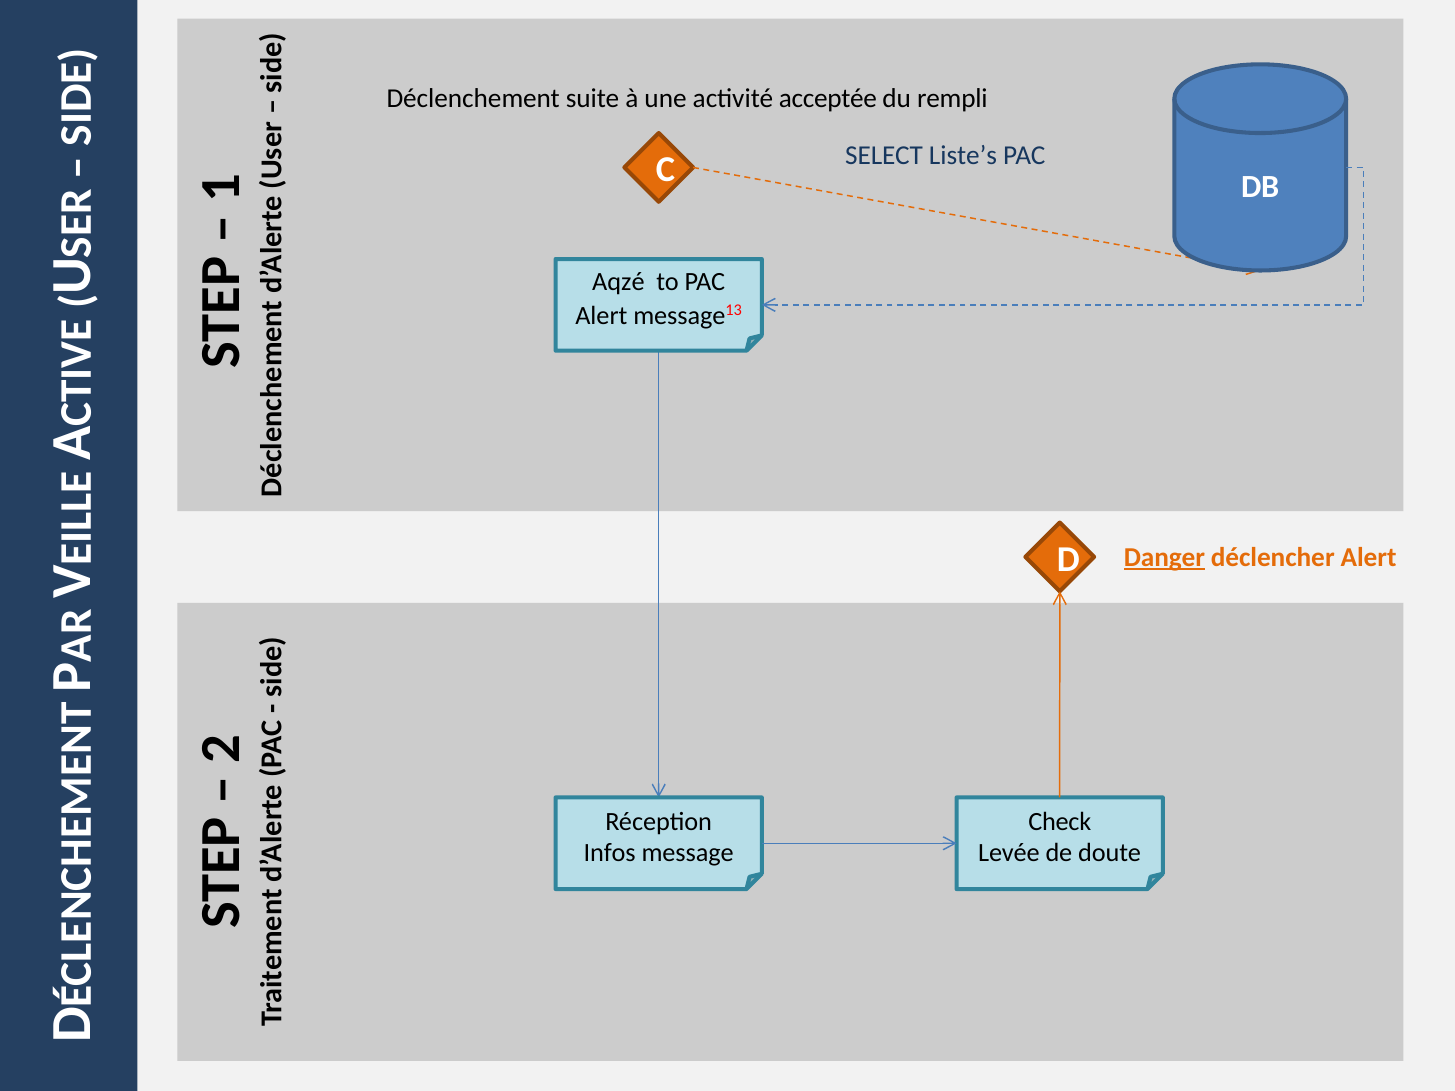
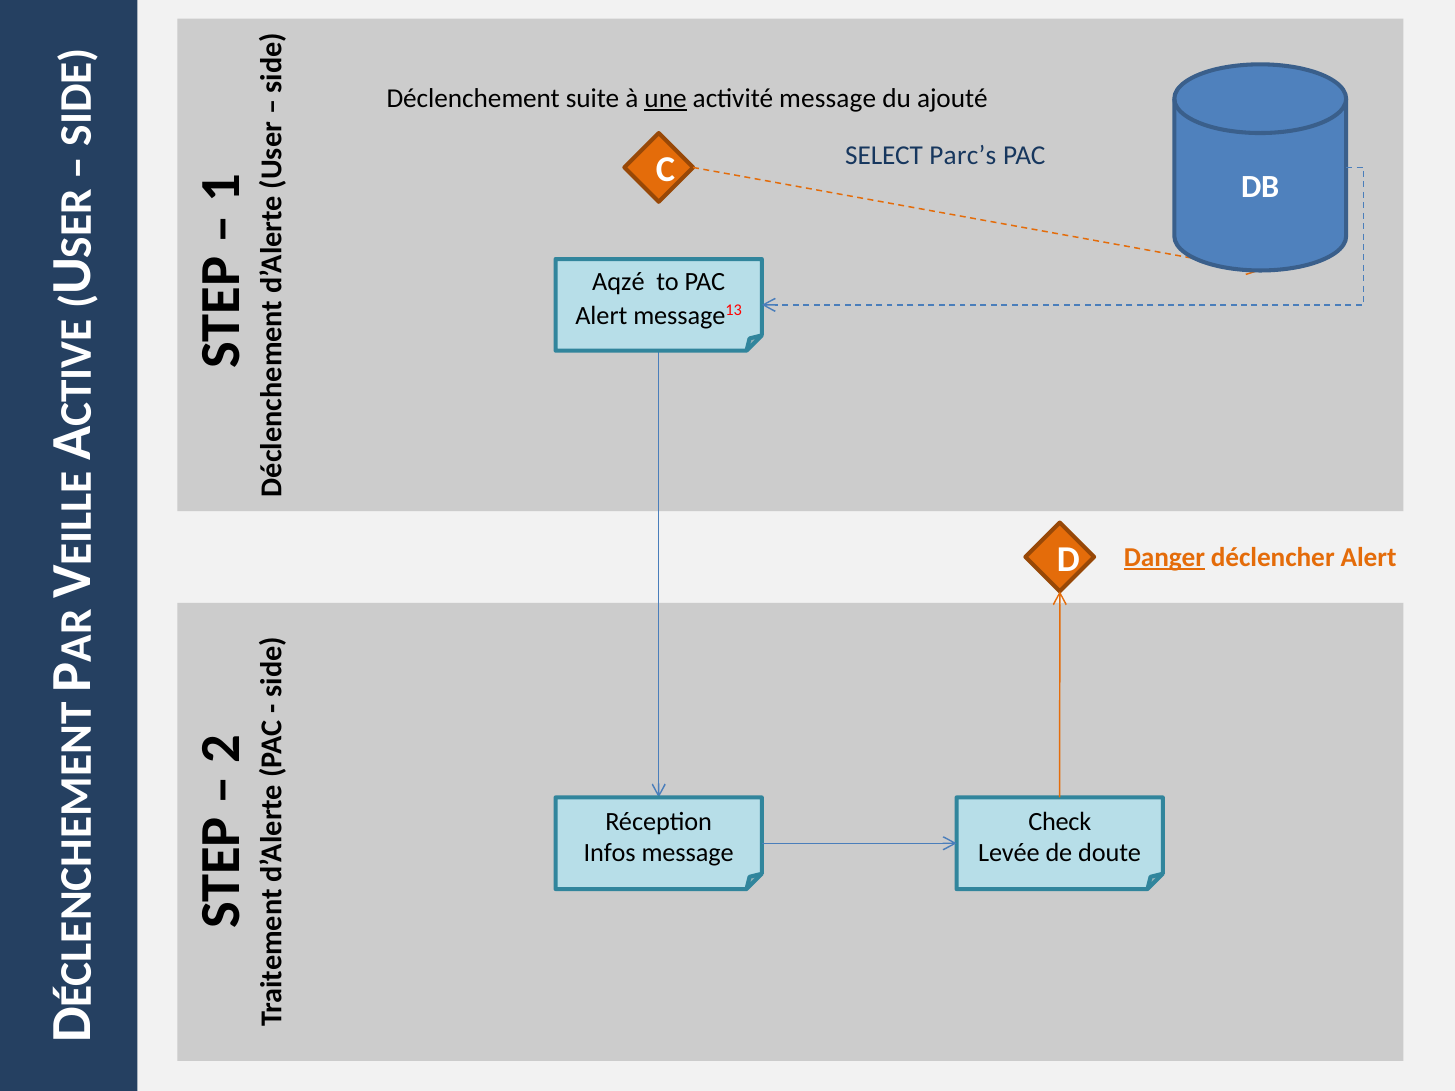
une underline: none -> present
activité acceptée: acceptée -> message
rempli: rempli -> ajouté
Liste’s: Liste’s -> Parc’s
